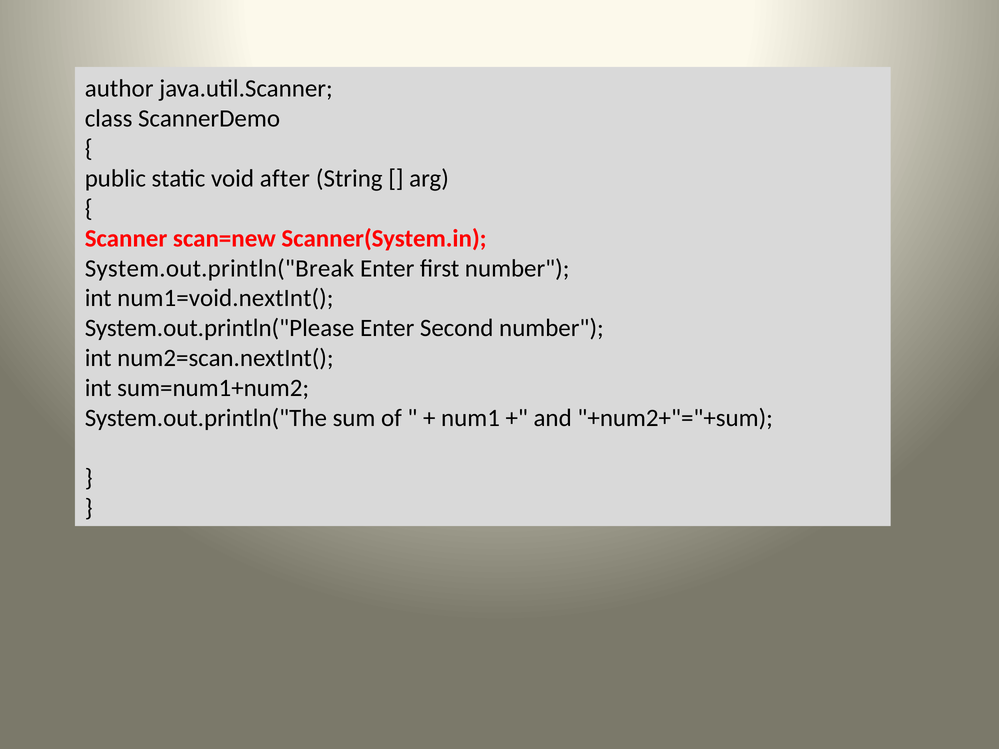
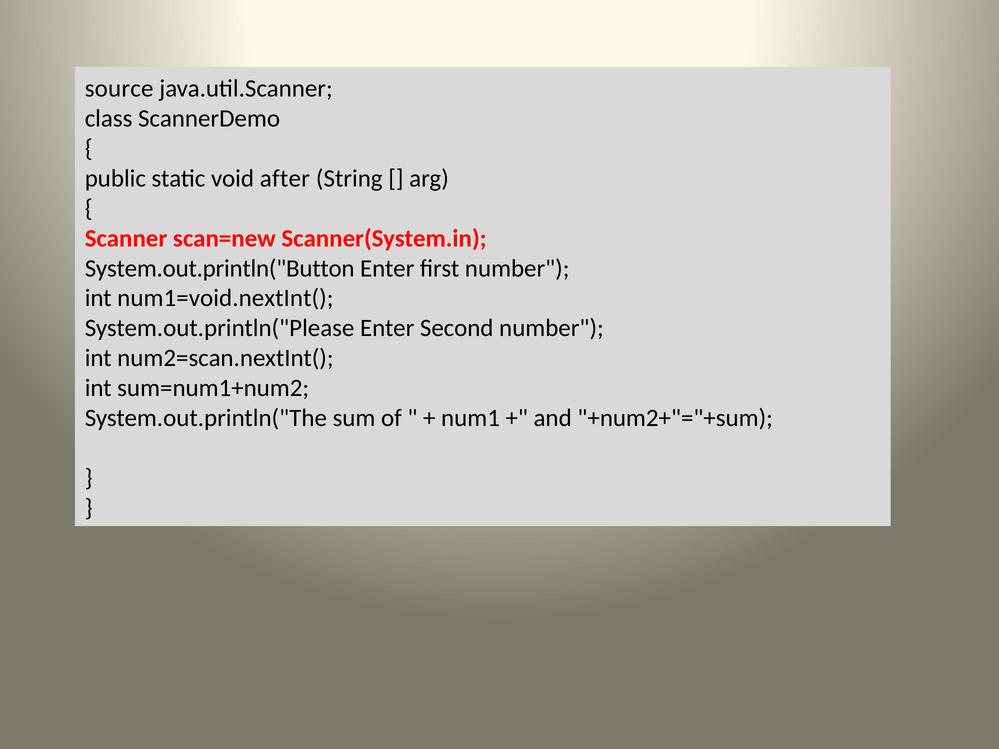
author: author -> source
System.out.println("Break: System.out.println("Break -> System.out.println("Button
